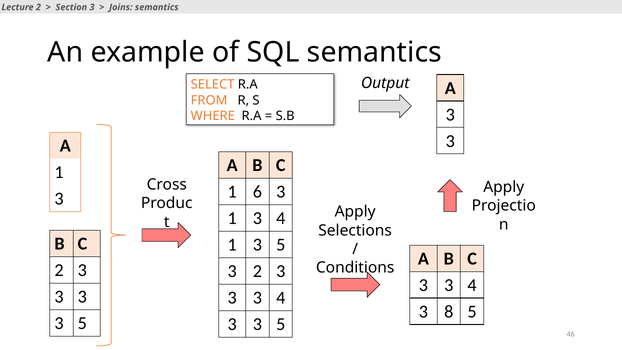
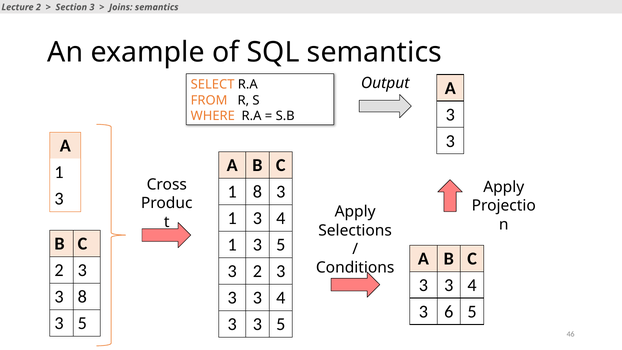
1 6: 6 -> 8
3 at (82, 297): 3 -> 8
8: 8 -> 6
